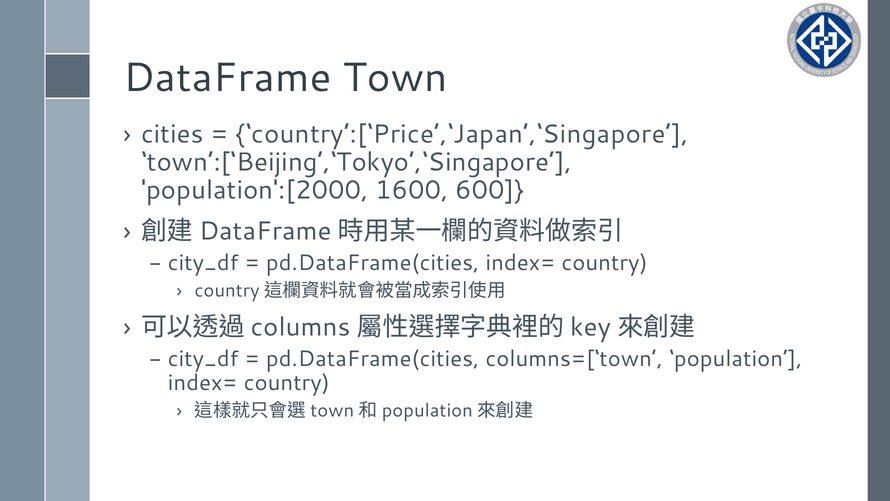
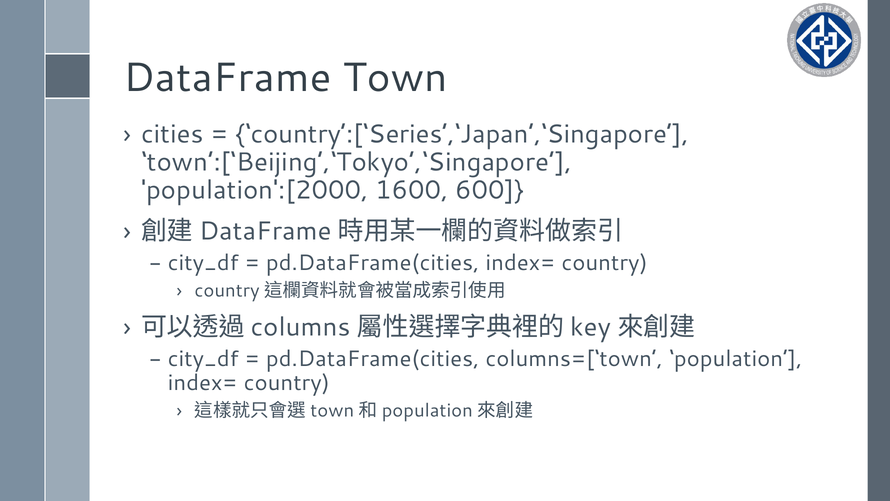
country’:[‘Price’,‘Japan’,‘Singapore: country’:[‘Price’,‘Japan’,‘Singapore -> country’:[‘Series’,‘Japan’,‘Singapore
